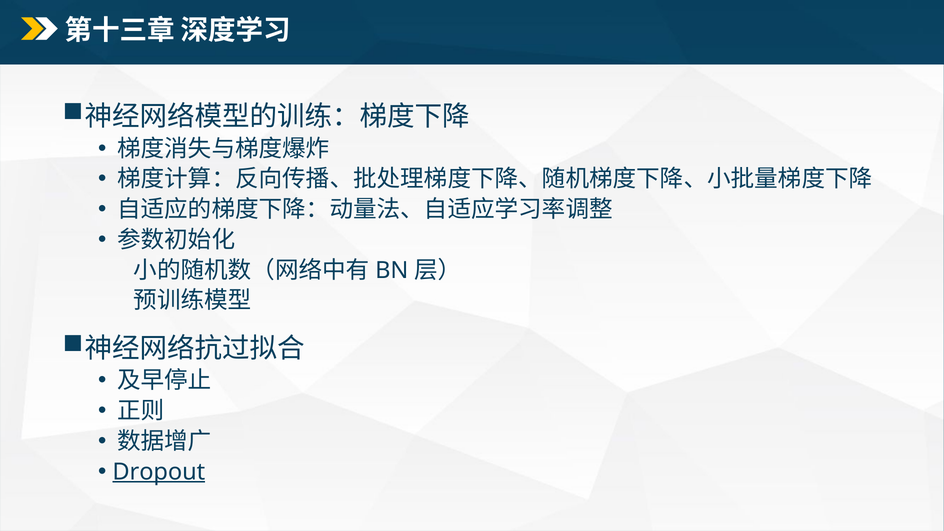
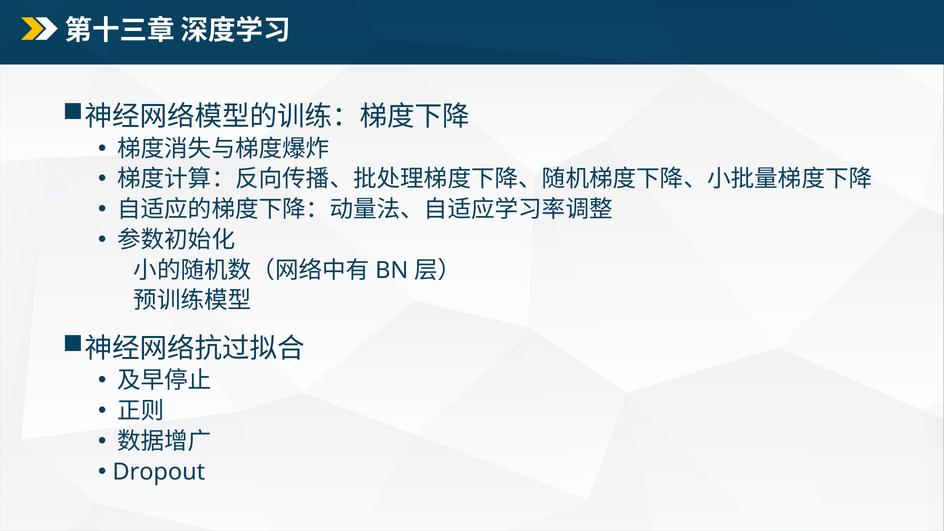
Dropout underline: present -> none
